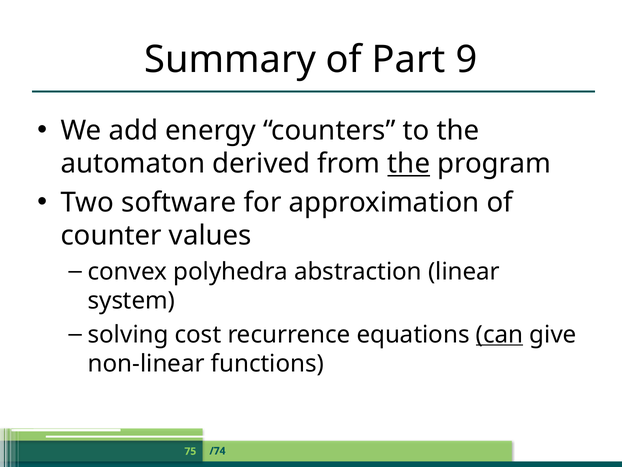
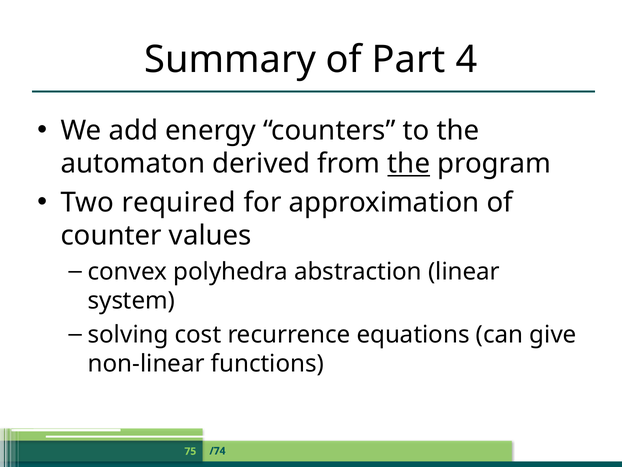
9: 9 -> 4
software: software -> required
can underline: present -> none
